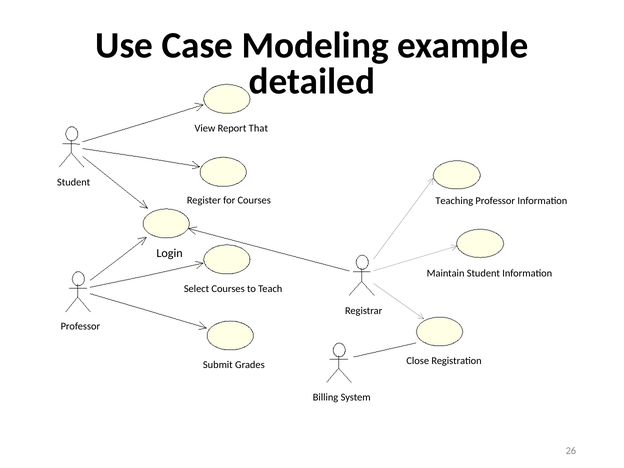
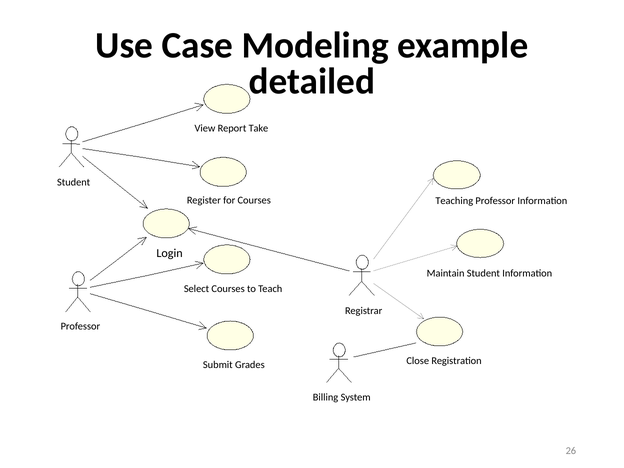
That: That -> Take
